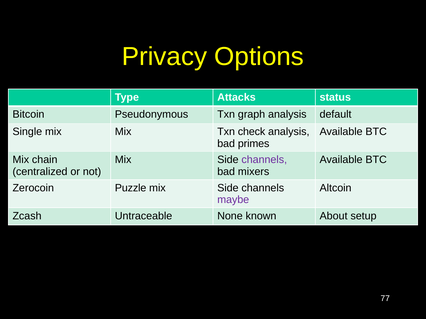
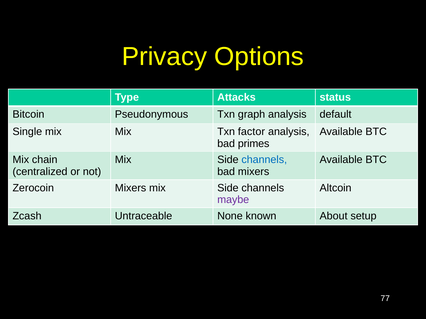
check: check -> factor
channels at (264, 160) colour: purple -> blue
Zerocoin Puzzle: Puzzle -> Mixers
